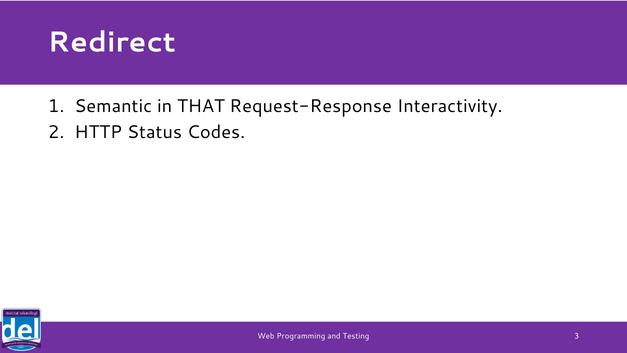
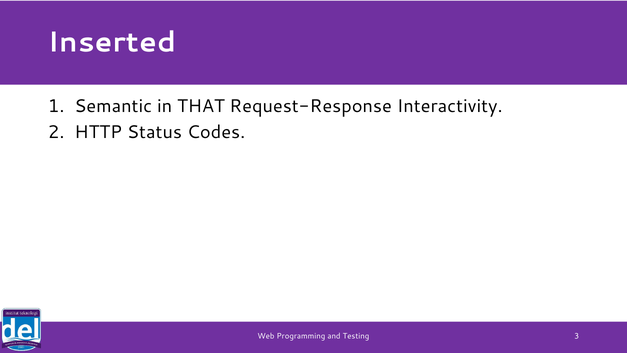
Redirect: Redirect -> Inserted
